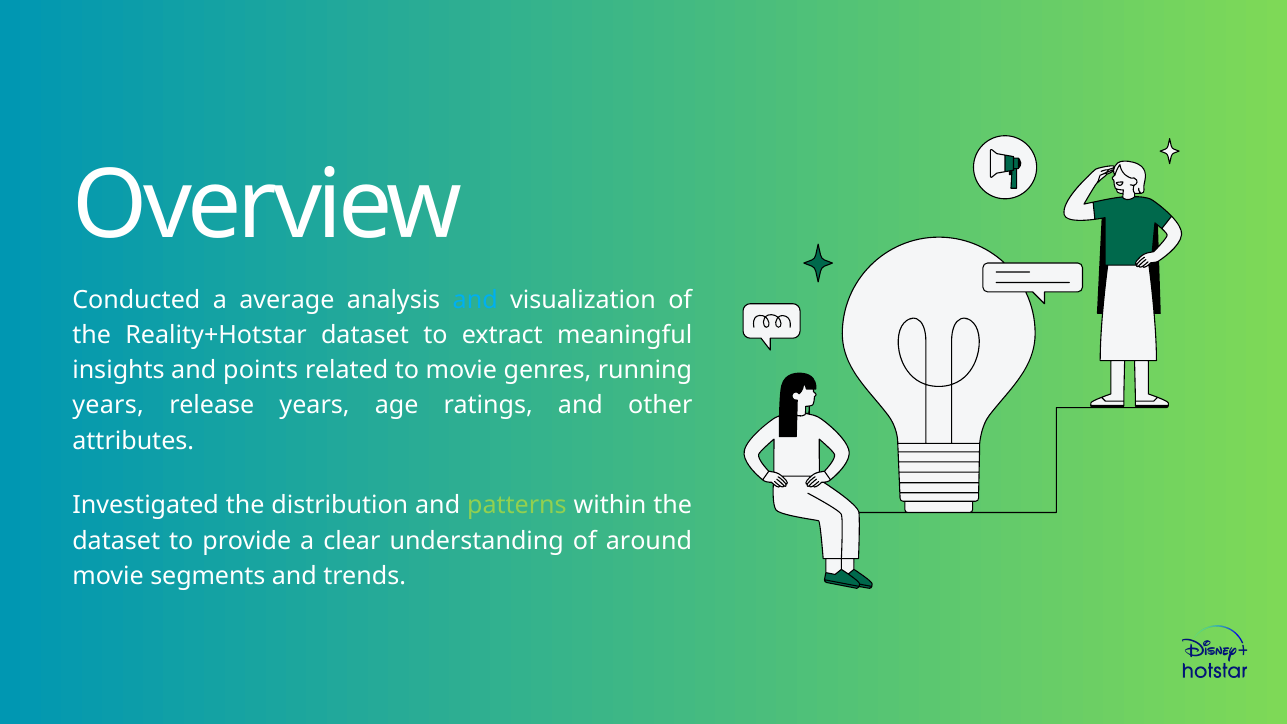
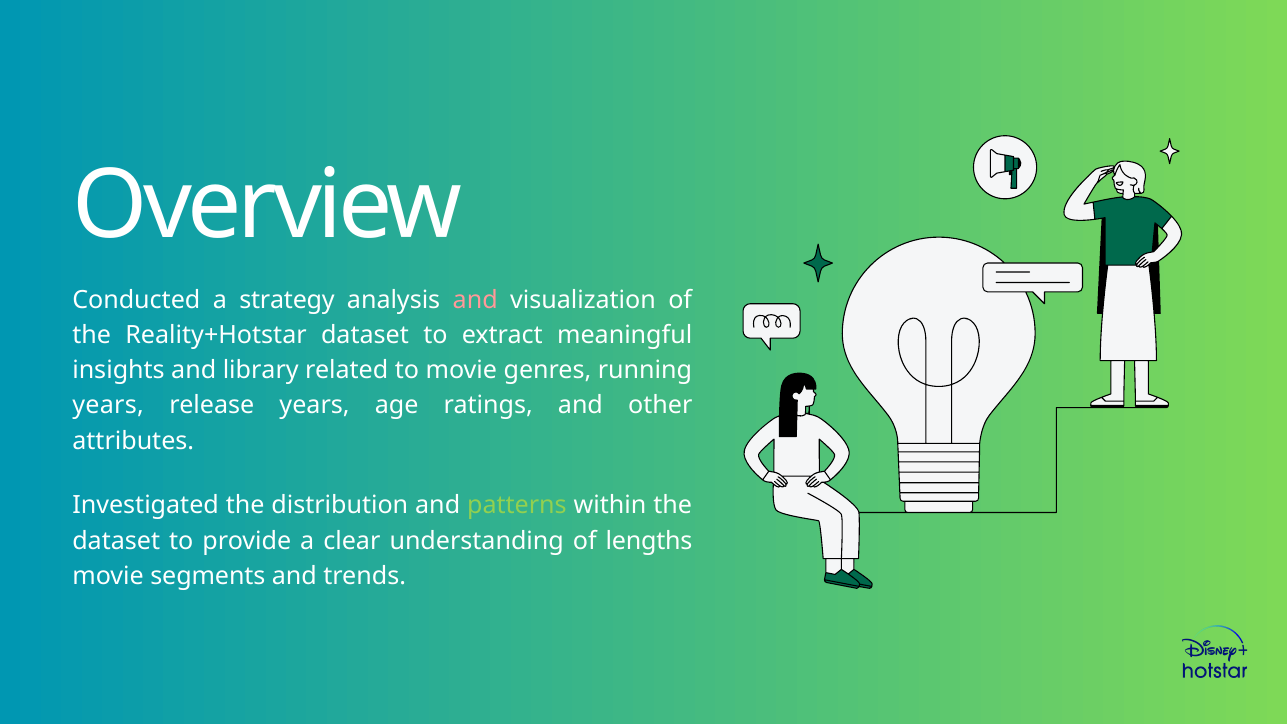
average: average -> strategy
and at (475, 300) colour: light blue -> pink
points: points -> library
around: around -> lengths
